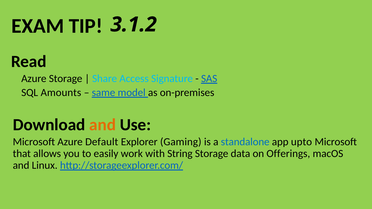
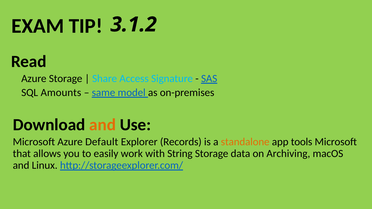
Gaming: Gaming -> Records
standalone colour: blue -> orange
upto: upto -> tools
Offerings: Offerings -> Archiving
